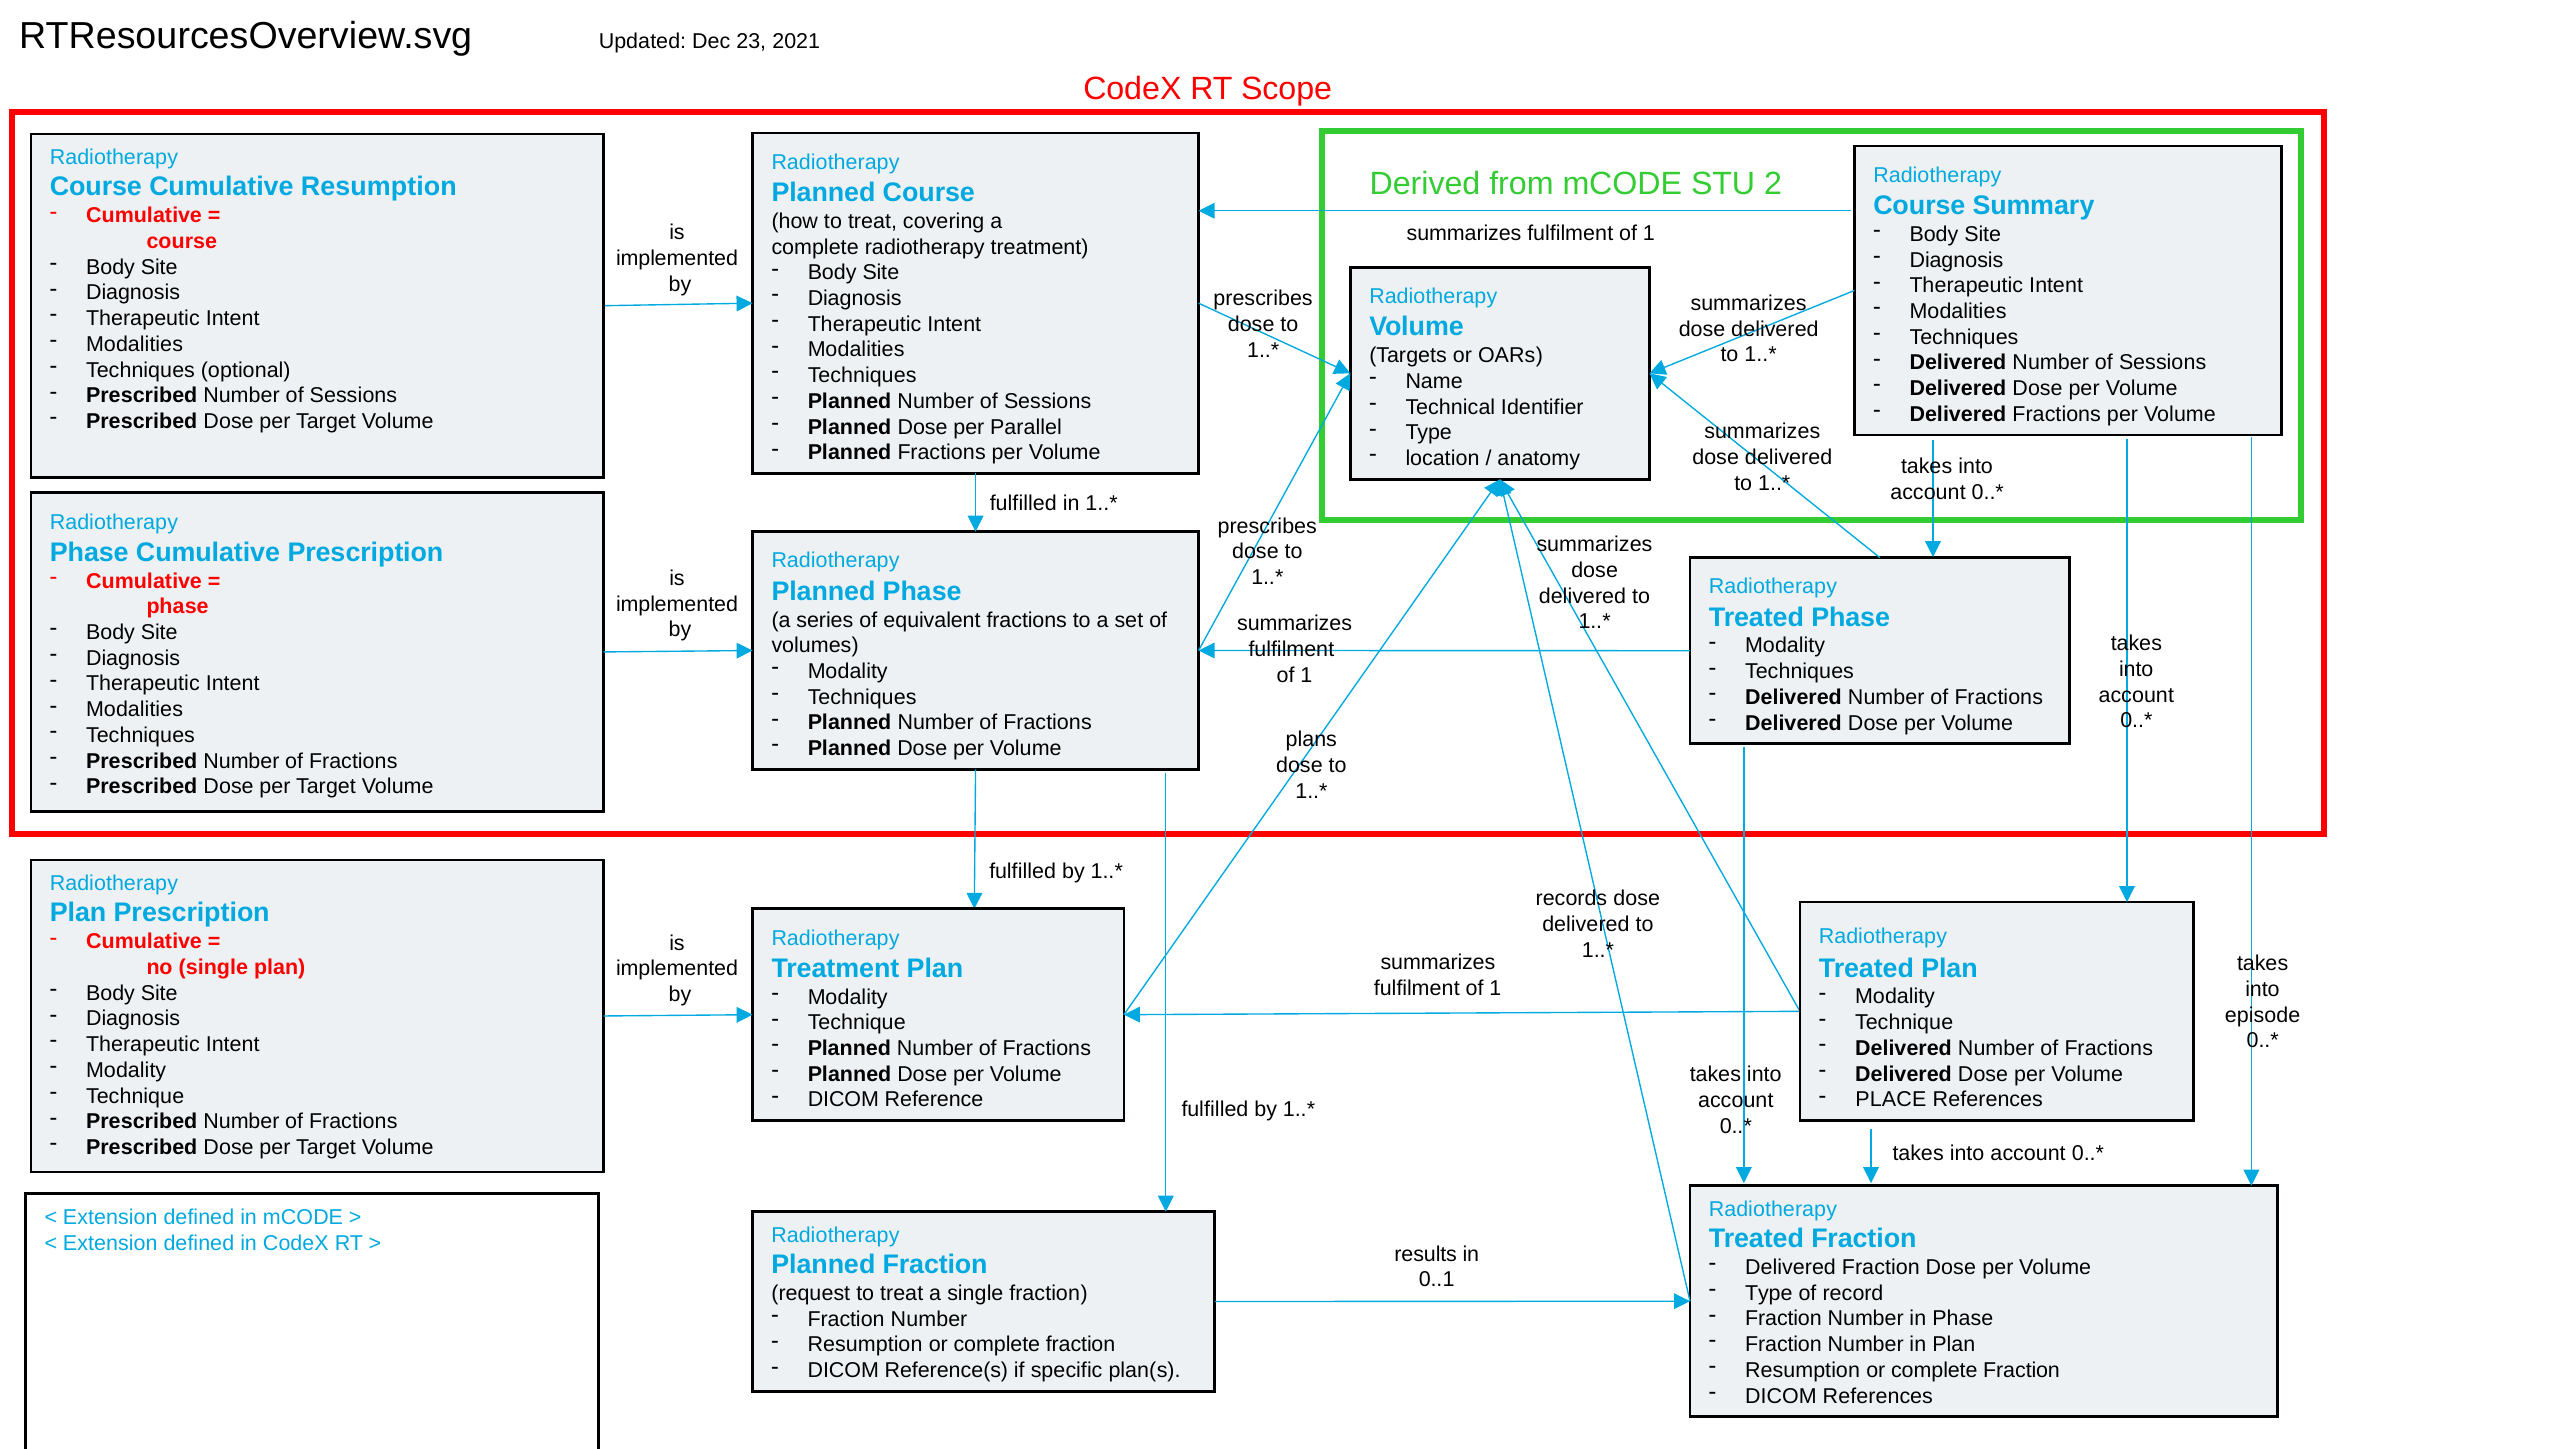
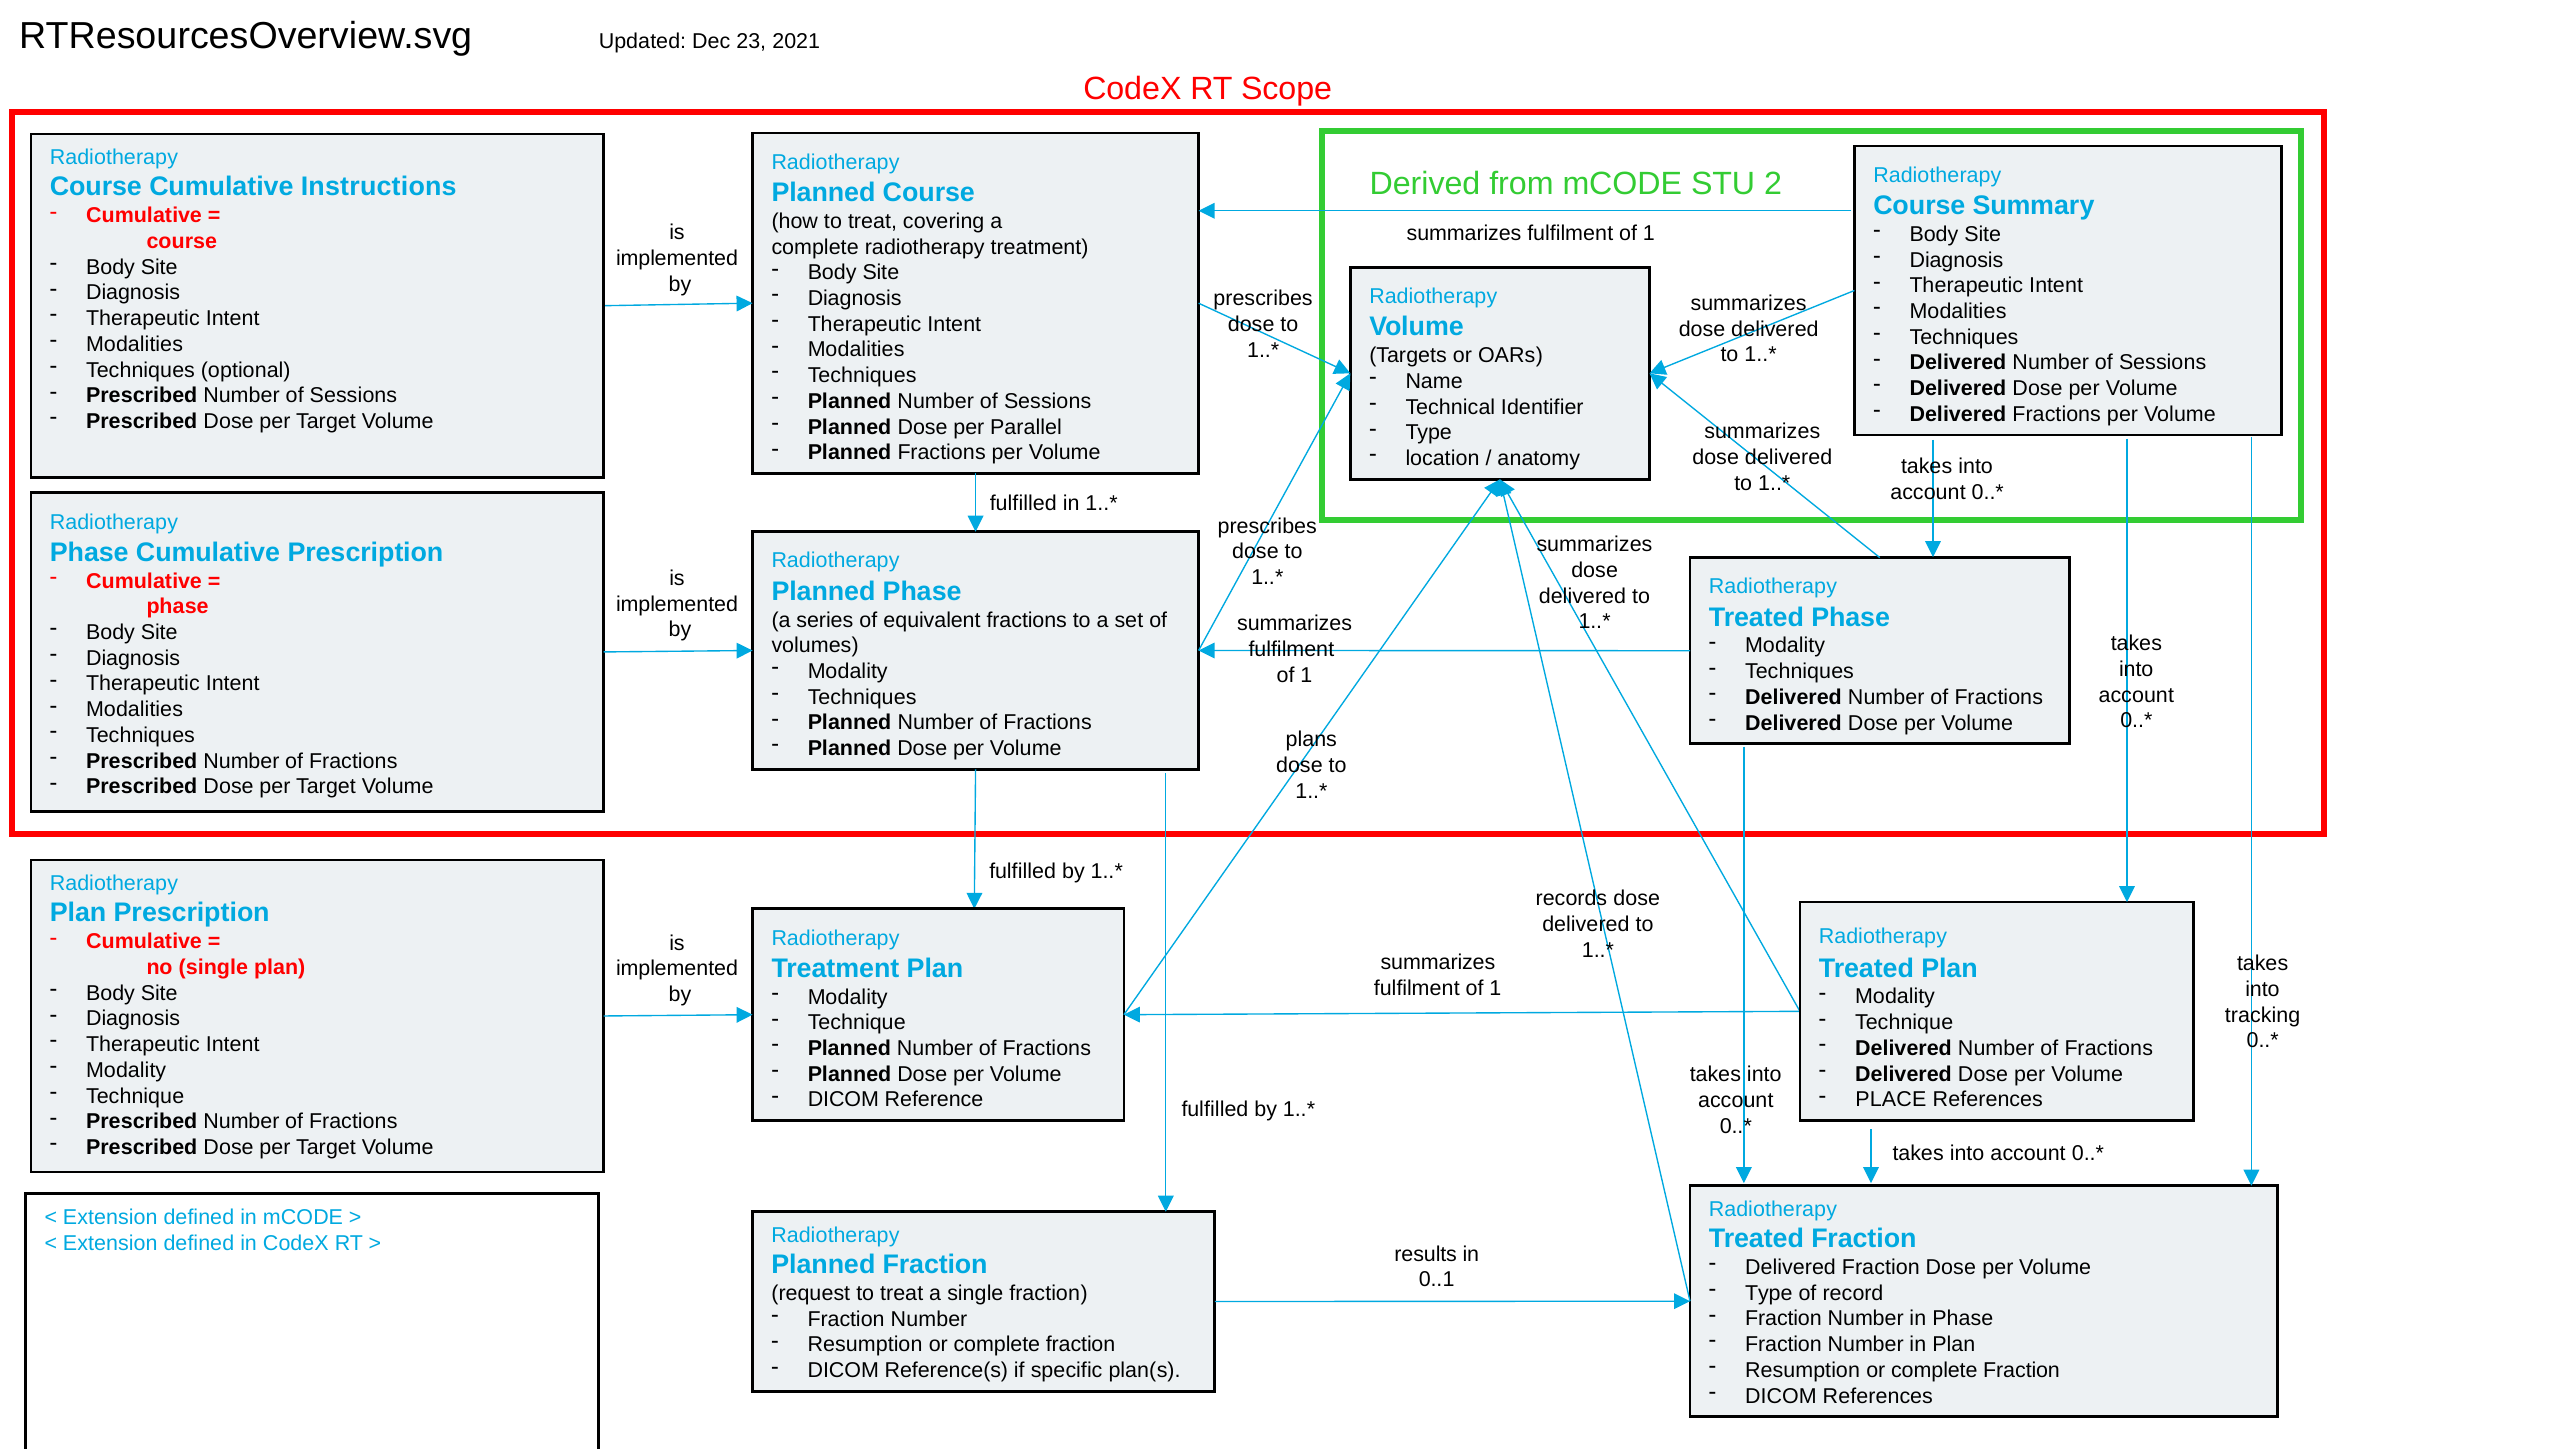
Cumulative Resumption: Resumption -> Instructions
episode: episode -> tracking
